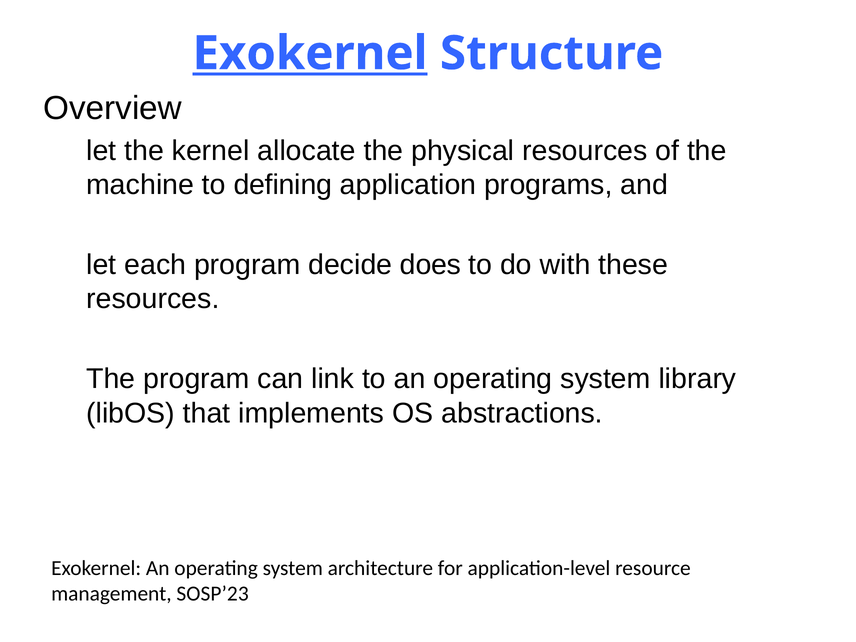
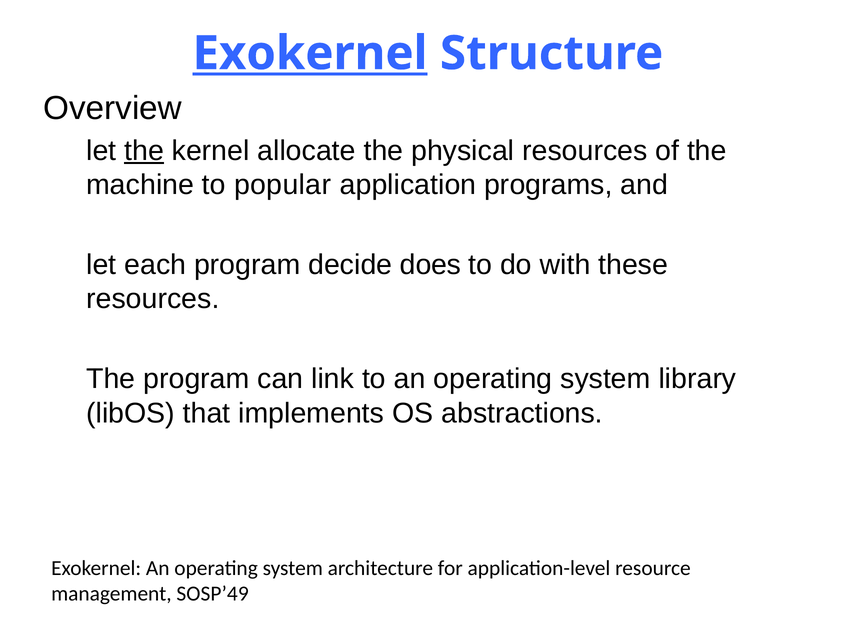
the at (144, 151) underline: none -> present
defining: defining -> popular
SOSP’23: SOSP’23 -> SOSP’49
